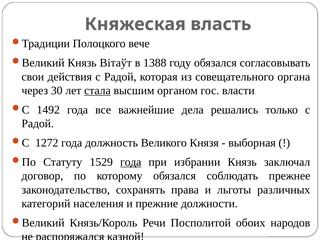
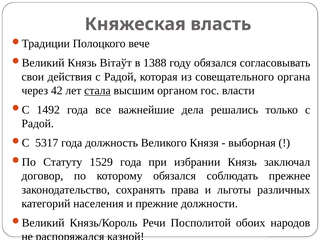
30: 30 -> 42
1272: 1272 -> 5317
года at (131, 162) underline: present -> none
